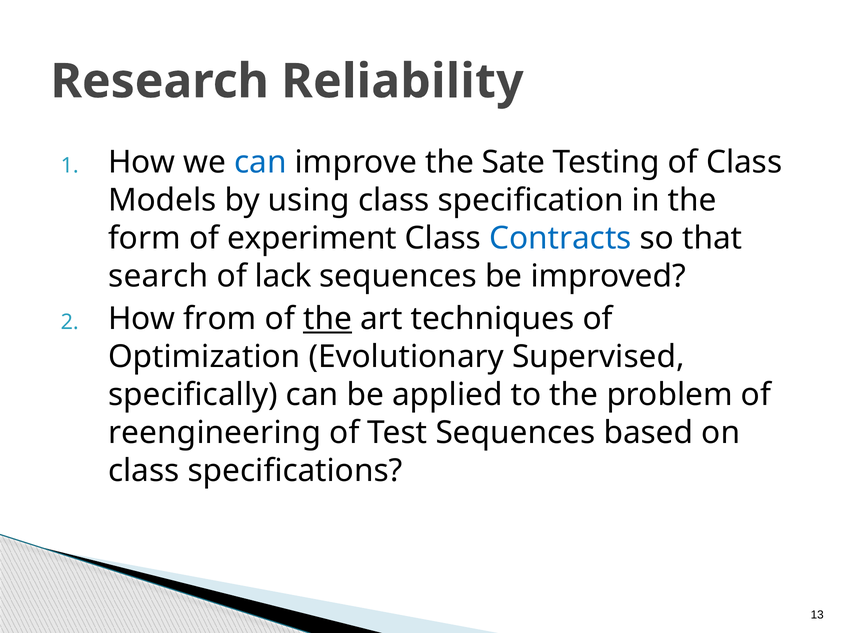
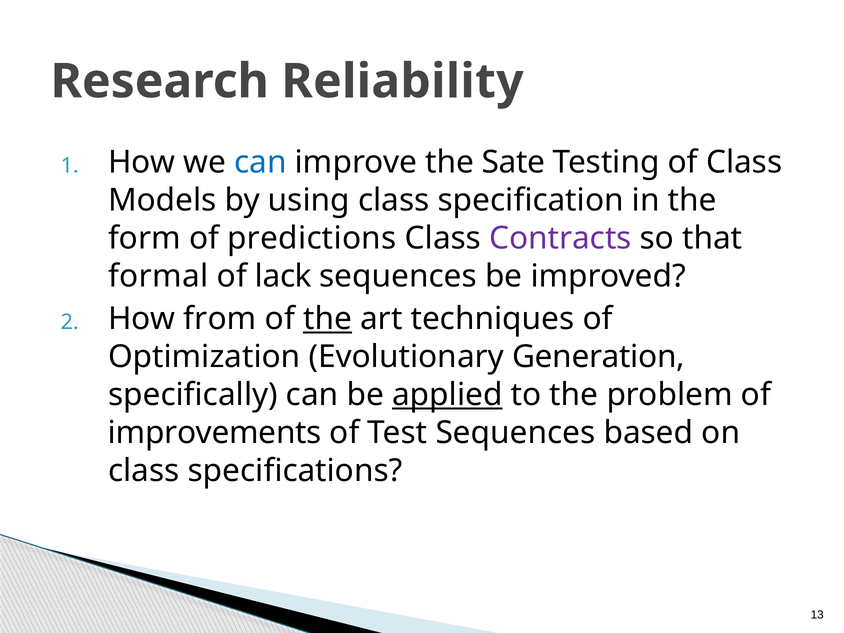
experiment: experiment -> predictions
Contracts colour: blue -> purple
search: search -> formal
Supervised: Supervised -> Generation
applied underline: none -> present
reengineering: reengineering -> improvements
